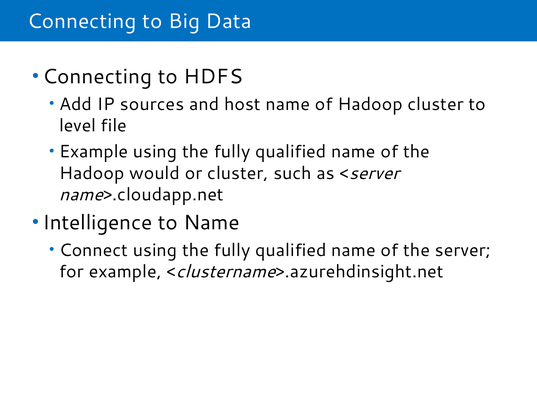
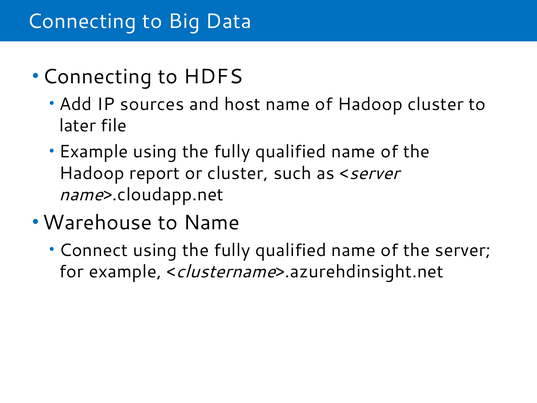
level: level -> later
would: would -> report
Intelligence: Intelligence -> Warehouse
